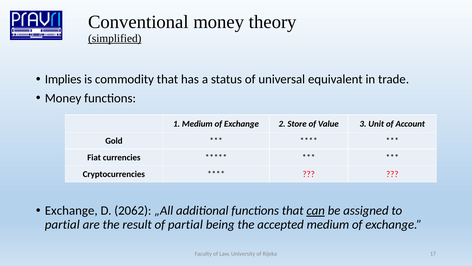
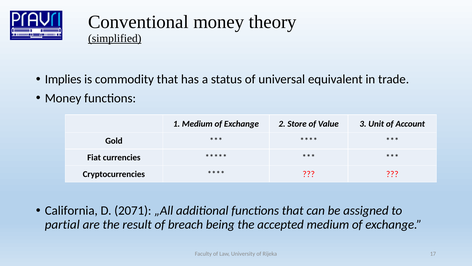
Exchange at (71, 210): Exchange -> California
2062: 2062 -> 2071
can underline: present -> none
of partial: partial -> breach
